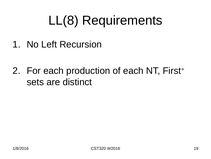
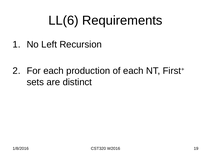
LL(8: LL(8 -> LL(6
